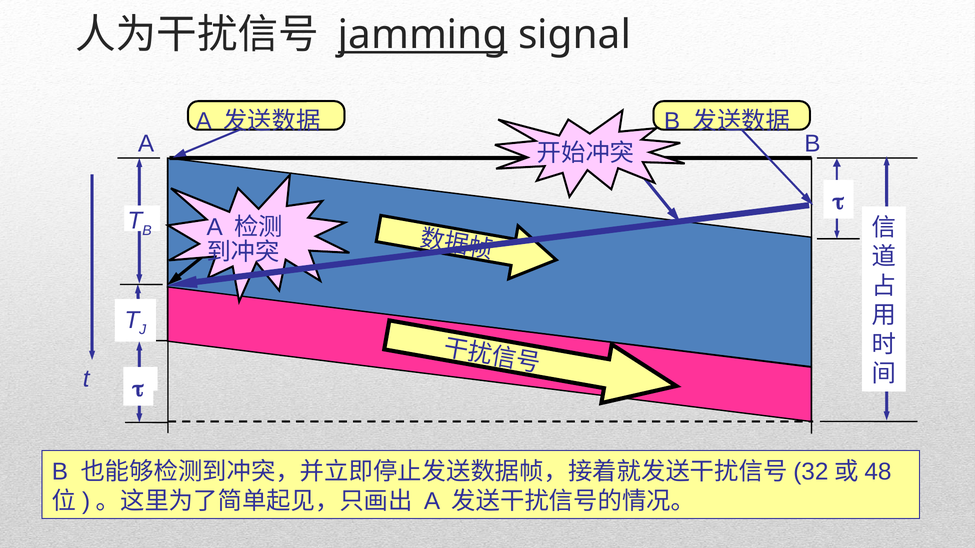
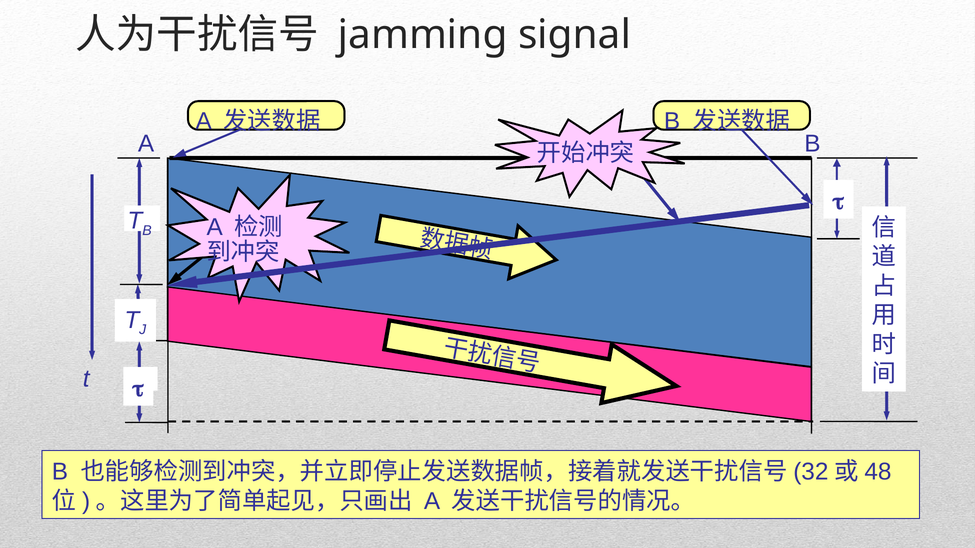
jamming underline: present -> none
